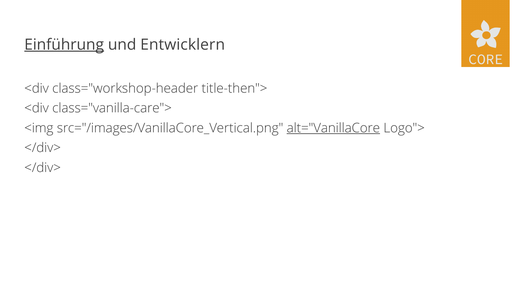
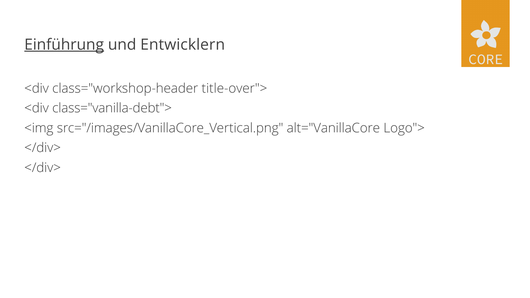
title-then">: title-then"> -> title-over">
class="vanilla-care">: class="vanilla-care"> -> class="vanilla-debt">
alt="VanillaCore underline: present -> none
